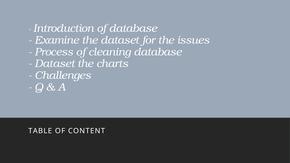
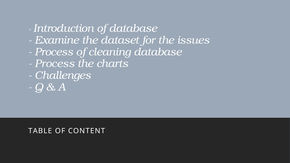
Dataset at (55, 64): Dataset -> Process
